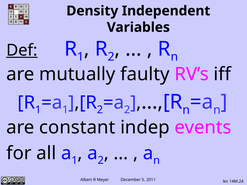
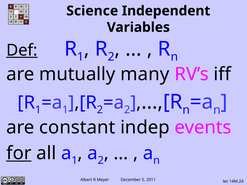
Density: Density -> Science
faulty: faulty -> many
for underline: none -> present
